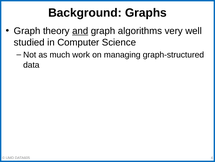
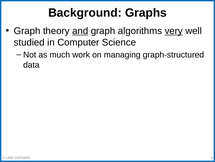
very underline: none -> present
